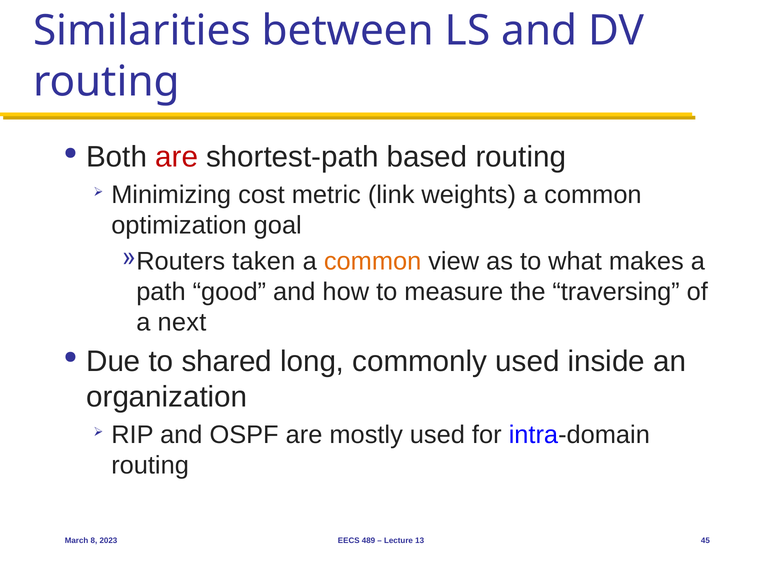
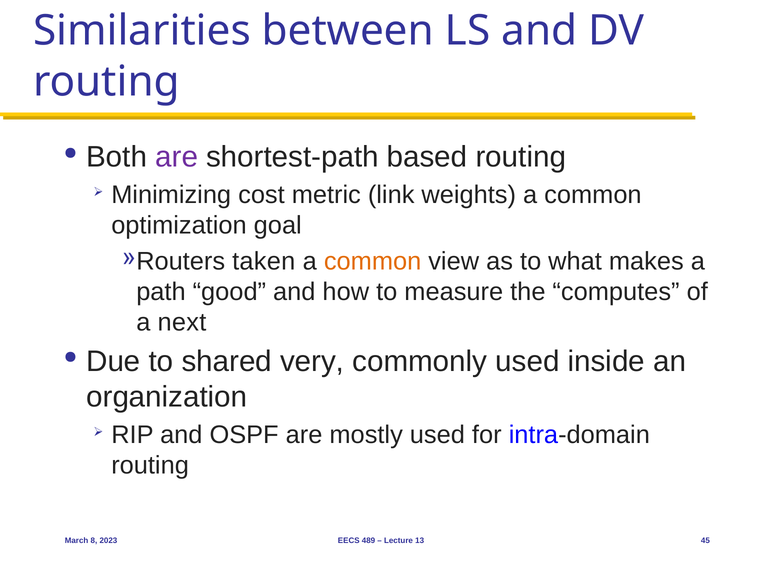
are at (177, 157) colour: red -> purple
traversing: traversing -> computes
long: long -> very
